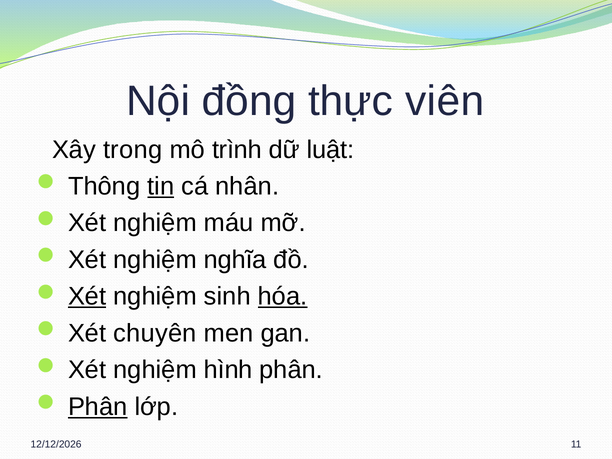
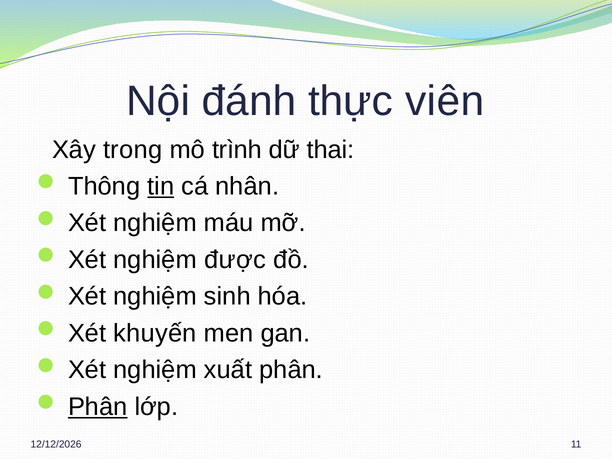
đồng: đồng -> đánh
luật: luật -> thai
nghĩa: nghĩa -> được
Xét at (87, 297) underline: present -> none
hóa underline: present -> none
chuyên: chuyên -> khuyến
hình: hình -> xuất
